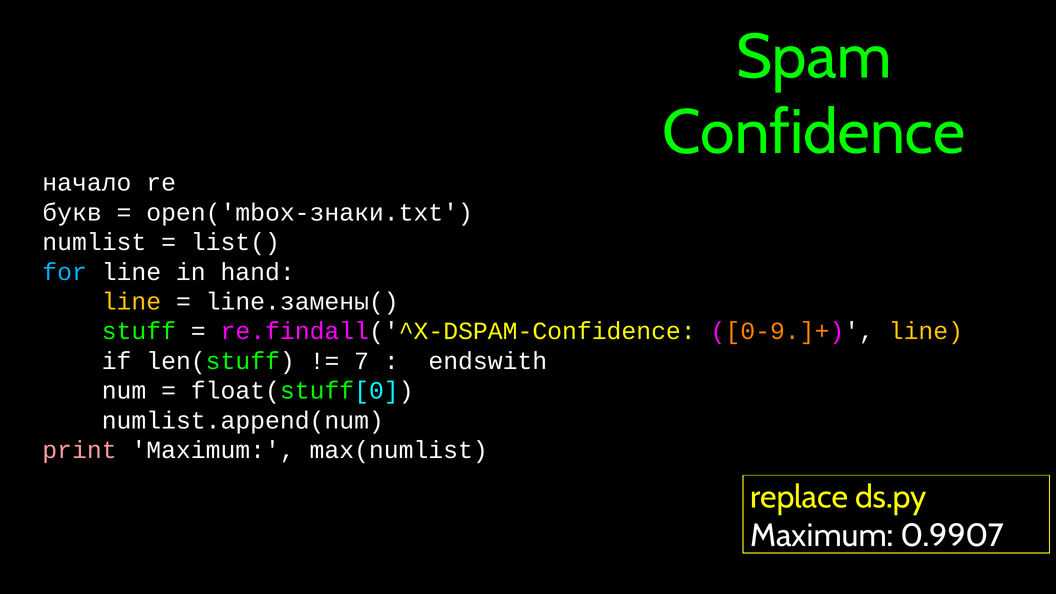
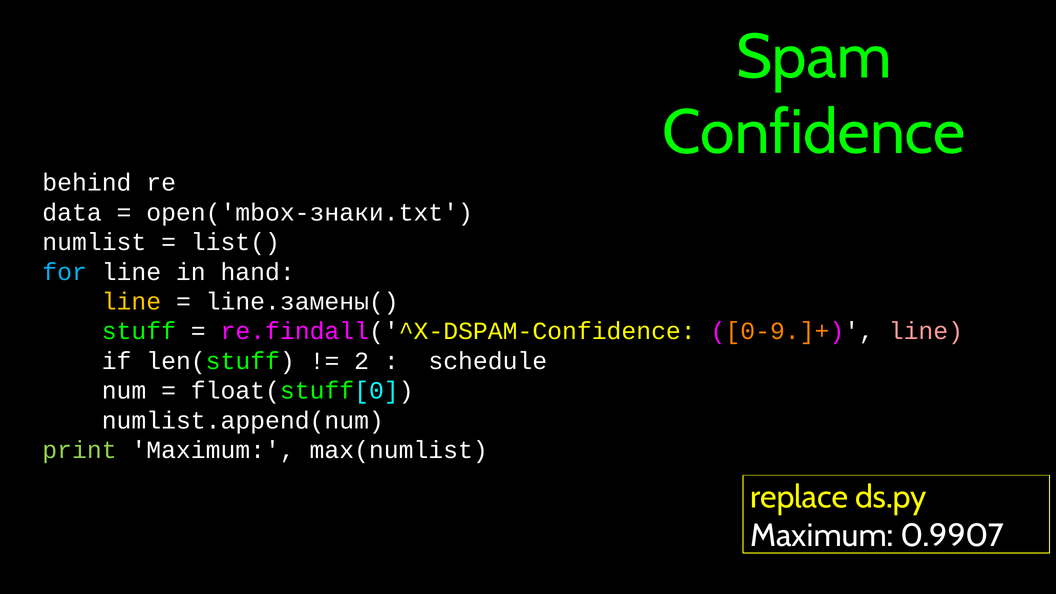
начало: начало -> behind
букв: букв -> data
line at (926, 331) colour: yellow -> pink
7: 7 -> 2
endswith: endswith -> schedule
print colour: pink -> light green
